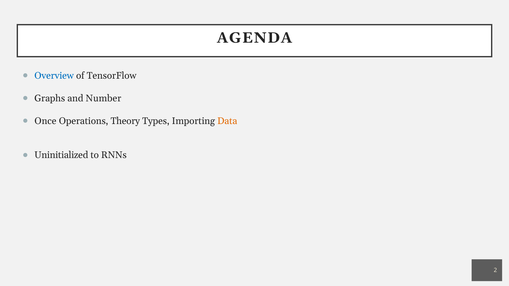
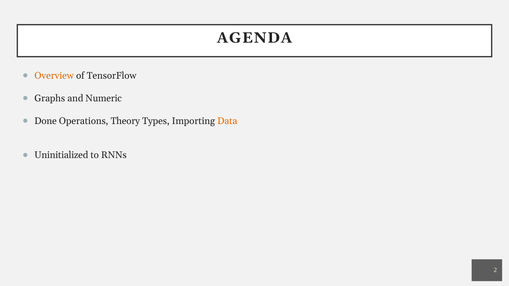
Overview colour: blue -> orange
Number: Number -> Numeric
Once: Once -> Done
